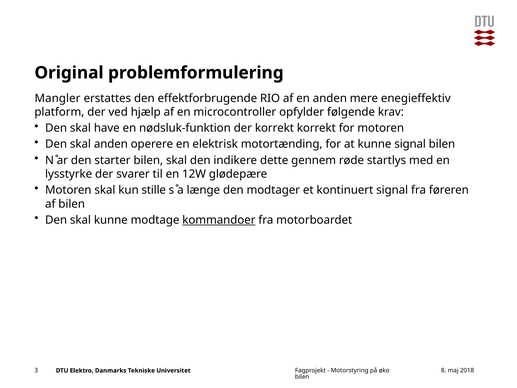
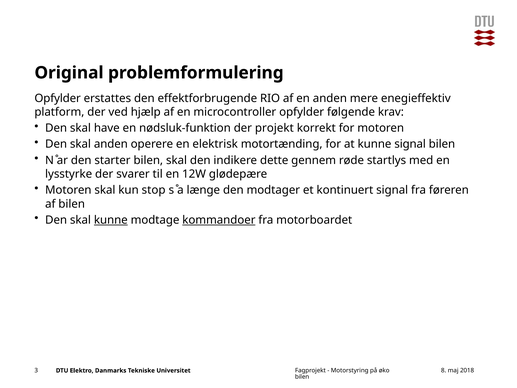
Mangler at (58, 98): Mangler -> Opfylder
der korrekt: korrekt -> projekt
stille: stille -> stop
kunne at (111, 220) underline: none -> present
